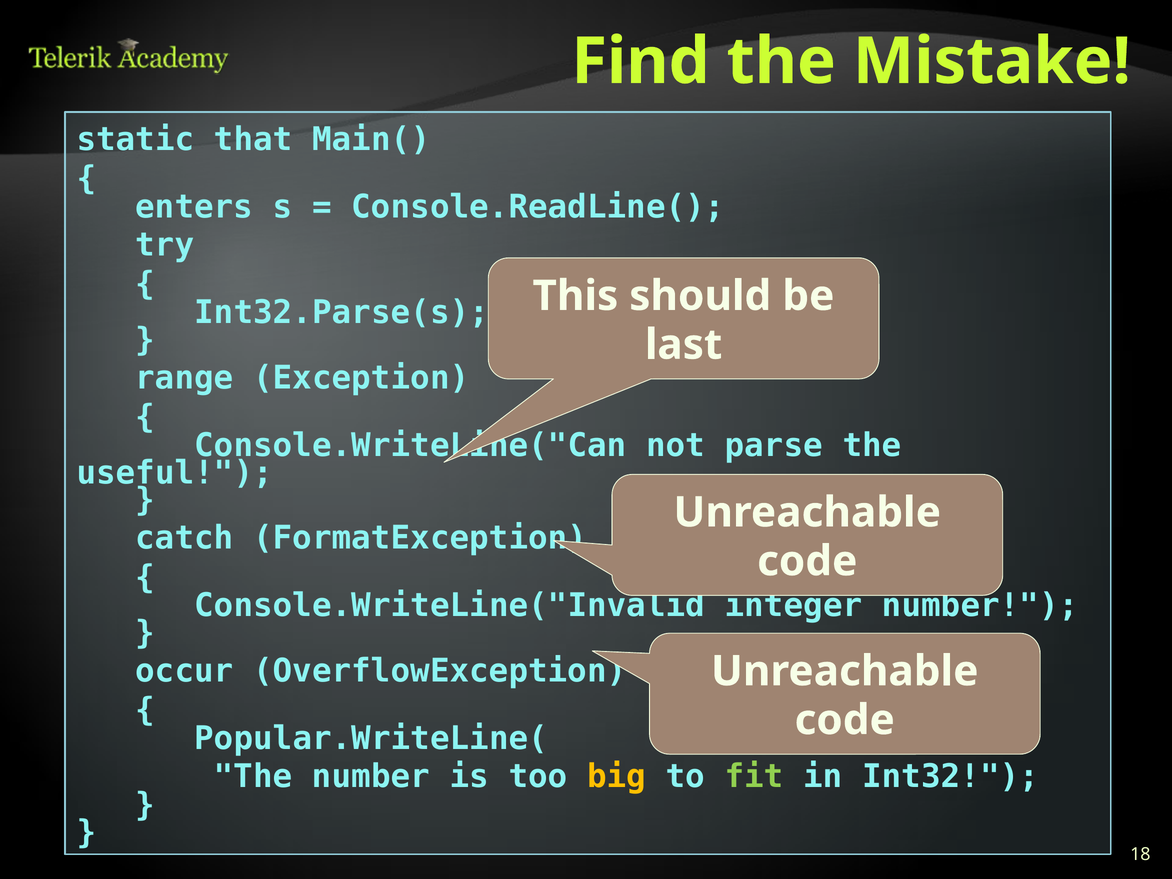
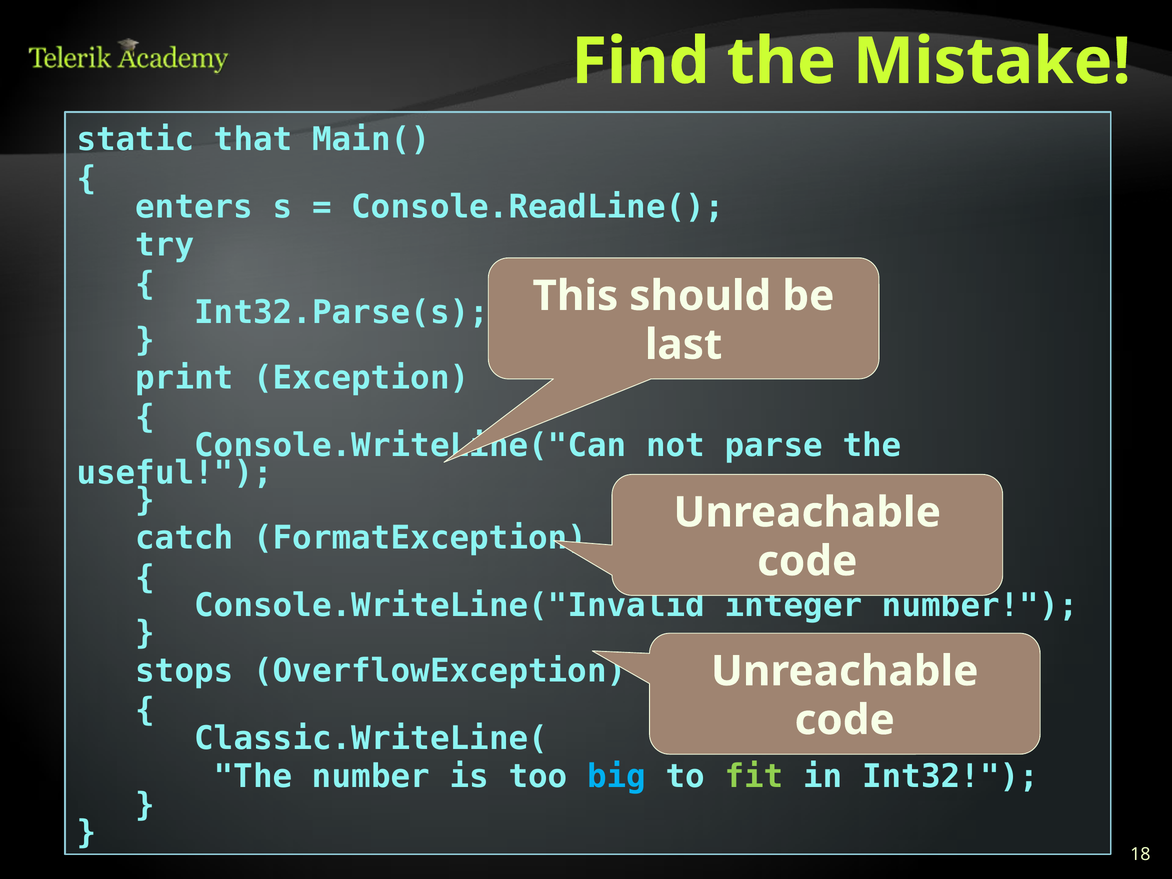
range: range -> print
occur: occur -> stops
Popular.WriteLine(: Popular.WriteLine( -> Classic.WriteLine(
big colour: yellow -> light blue
